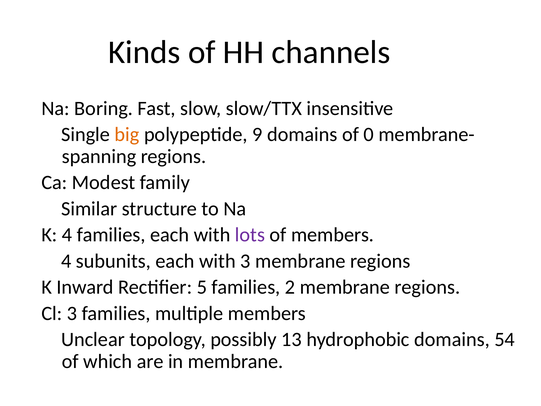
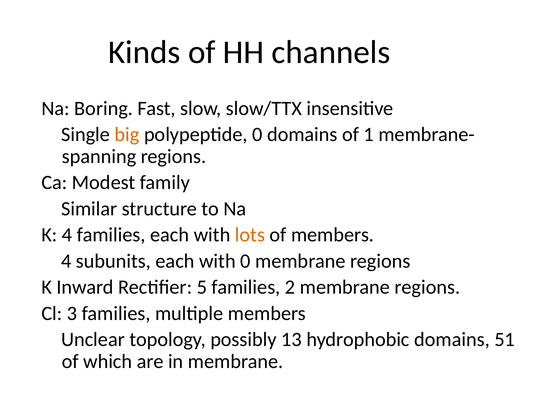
polypeptide 9: 9 -> 0
0: 0 -> 1
lots colour: purple -> orange
with 3: 3 -> 0
54: 54 -> 51
